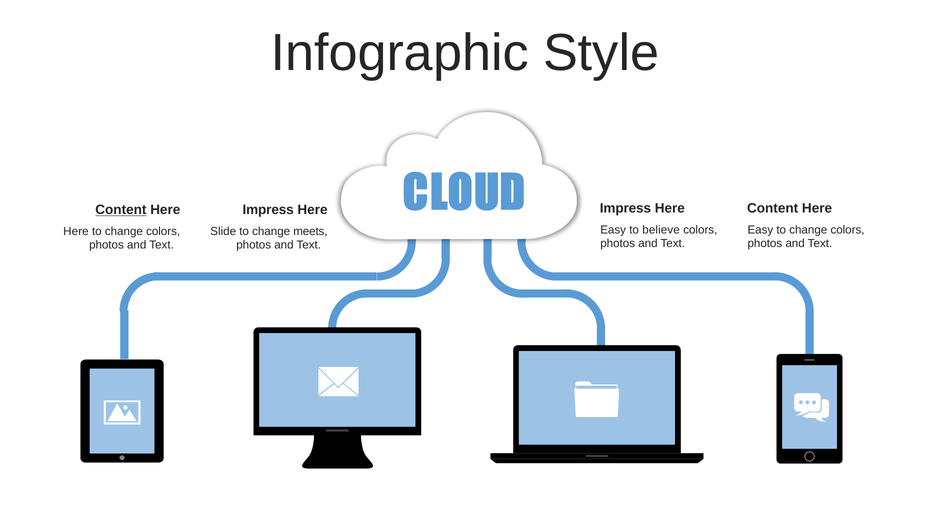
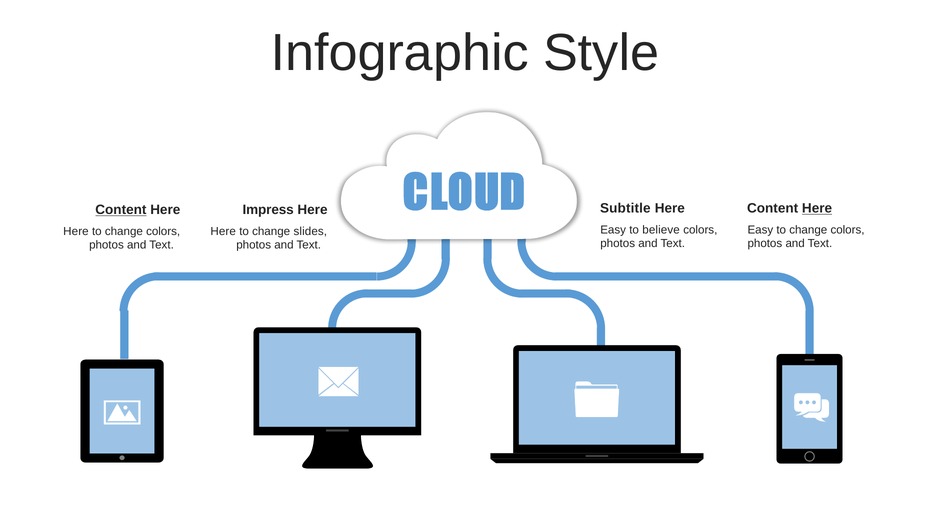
Impress at (625, 208): Impress -> Subtitle
Here at (817, 208) underline: none -> present
Slide at (223, 231): Slide -> Here
meets: meets -> slides
